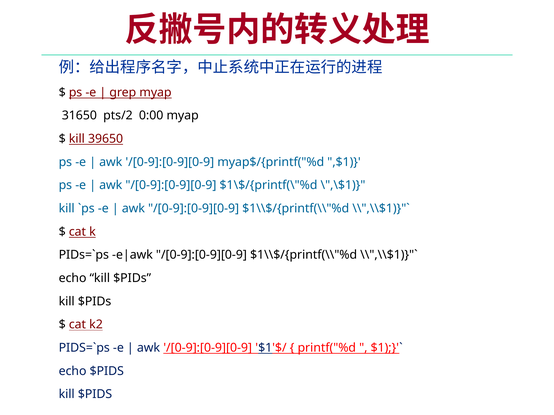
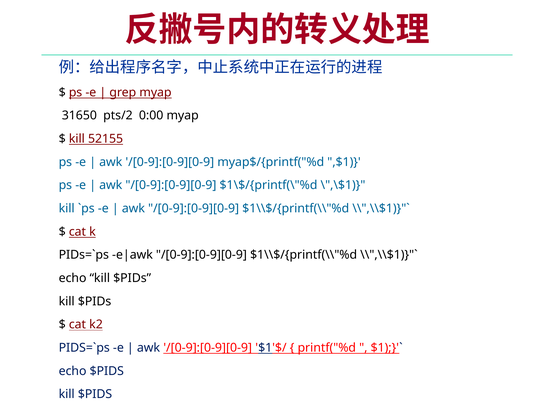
39650: 39650 -> 52155
